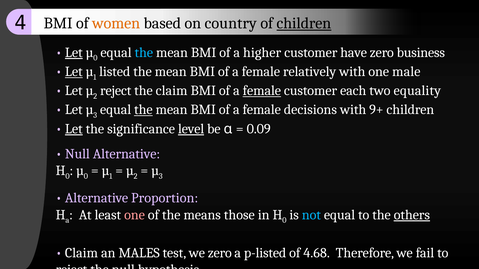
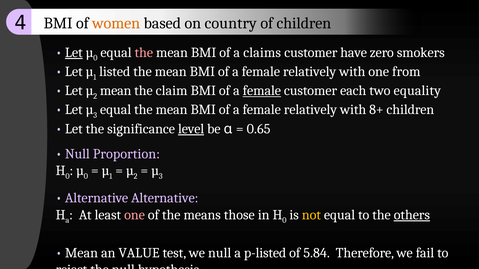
children at (304, 23) underline: present -> none
the at (144, 53) colour: light blue -> pink
higher: higher -> claims
business: business -> smokers
Let at (74, 72) underline: present -> none
male: male -> from
reject at (116, 91): reject -> mean
the at (143, 110) underline: present -> none
decisions at (310, 110): decisions -> relatively
9+: 9+ -> 8+
Let at (74, 129) underline: present -> none
0.09: 0.09 -> 0.65
Null Alternative: Alternative -> Proportion
Alternative Proportion: Proportion -> Alternative
not colour: light blue -> yellow
Claim at (81, 253): Claim -> Mean
MALES: MALES -> VALUE
we zero: zero -> null
4.68: 4.68 -> 5.84
